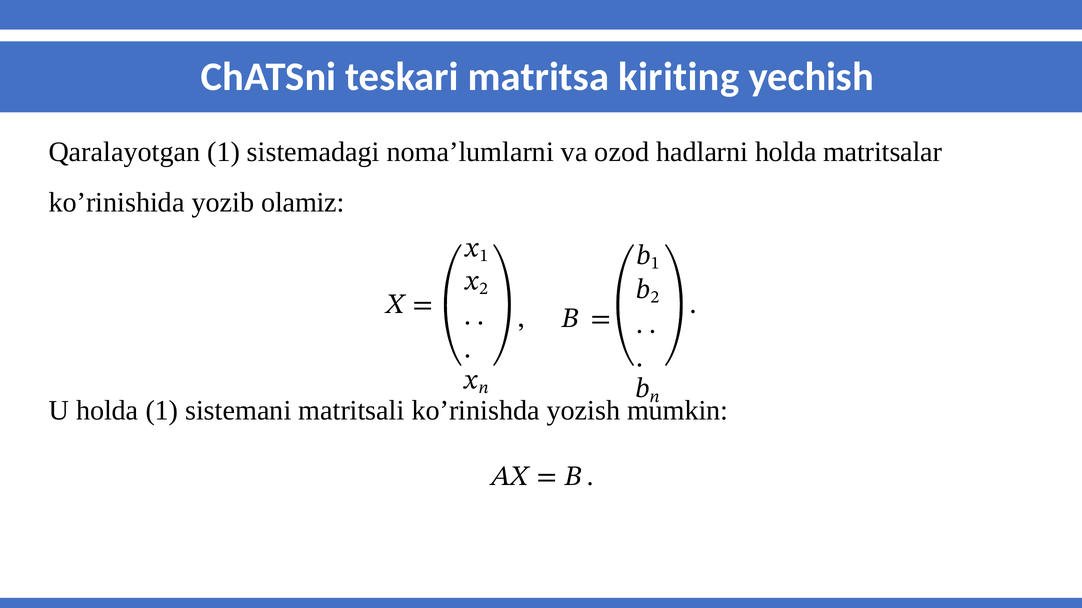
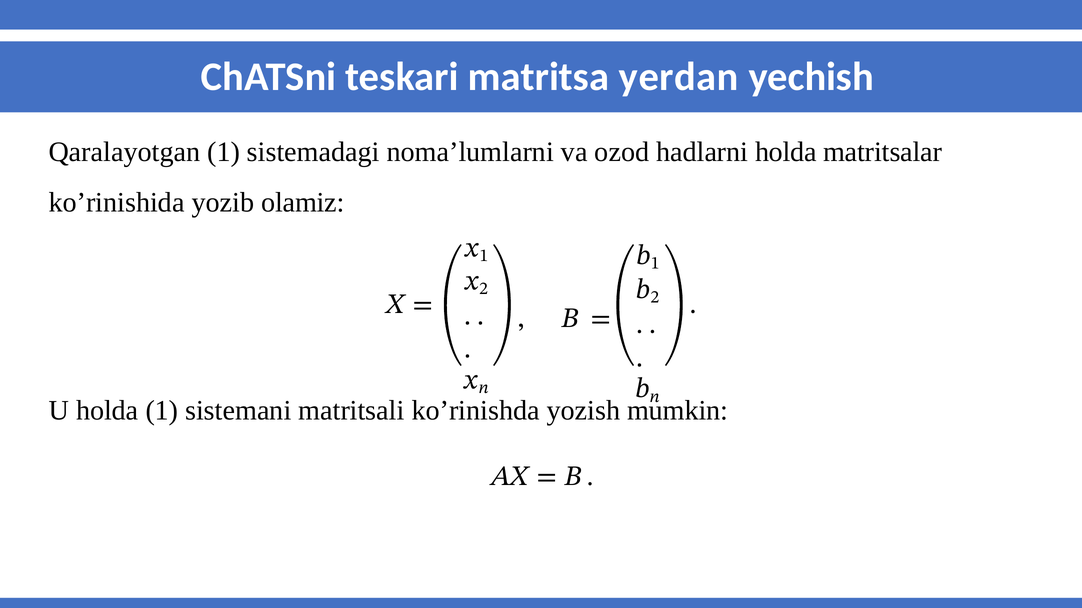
kiriting: kiriting -> yerdan
